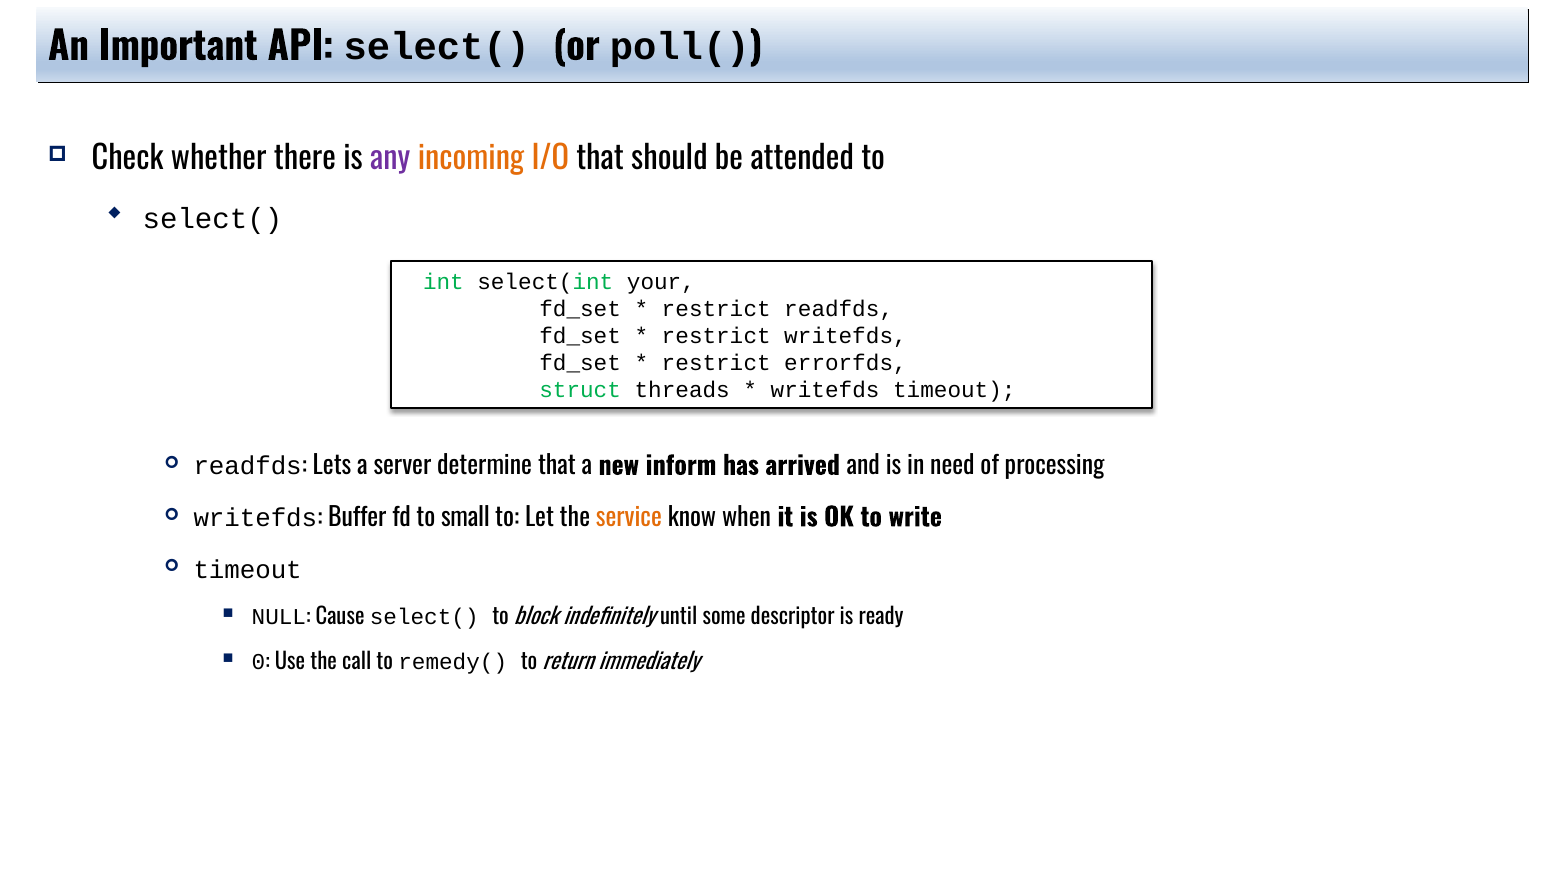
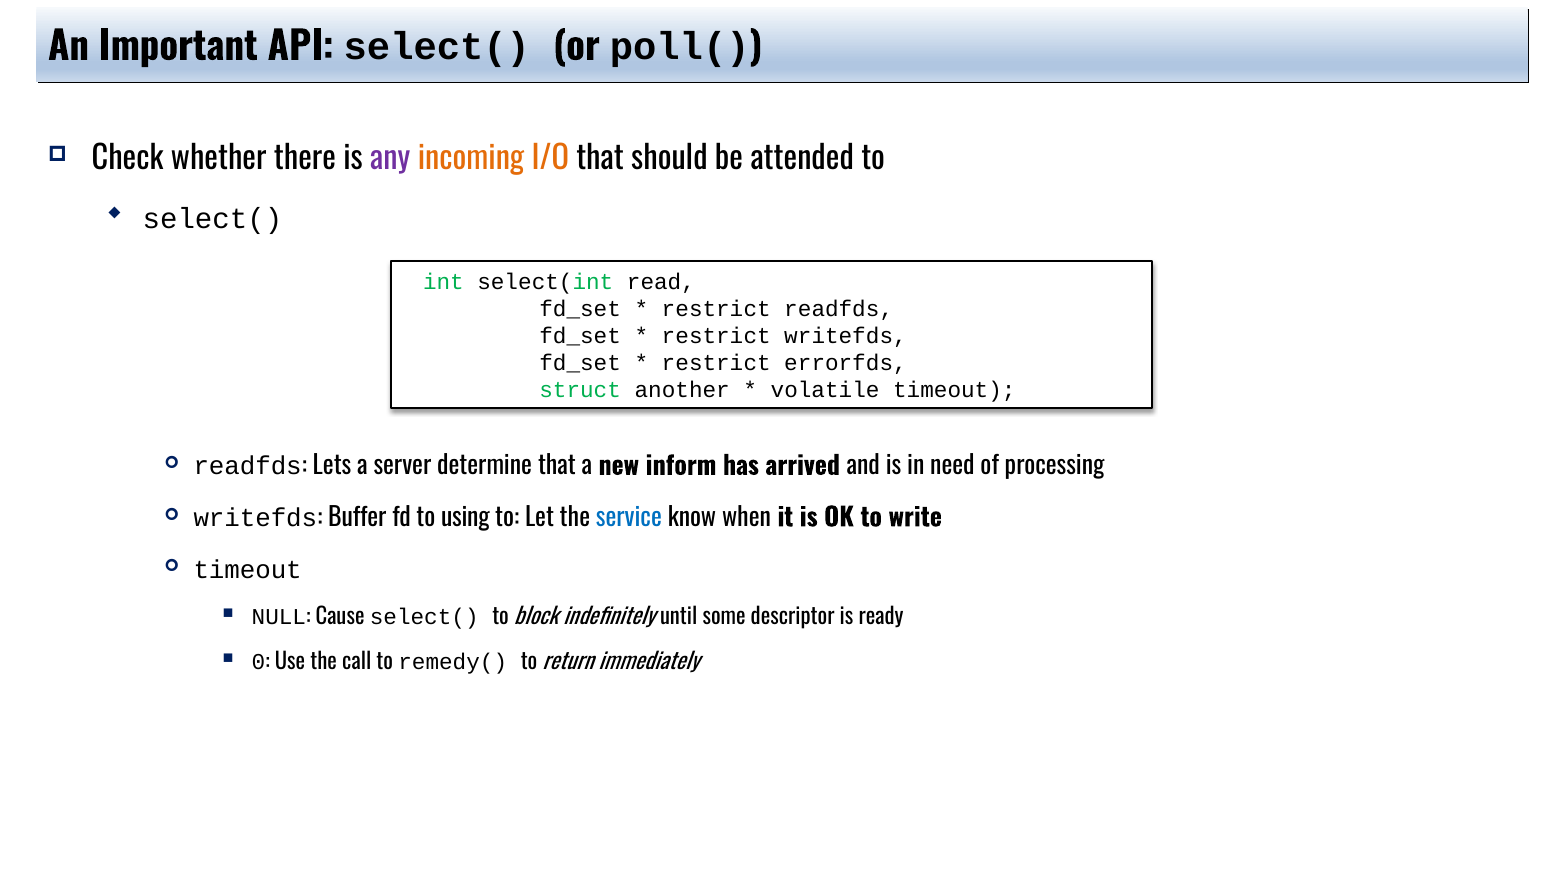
your: your -> read
threads: threads -> another
writefds at (825, 390): writefds -> volatile
small: small -> using
service colour: orange -> blue
